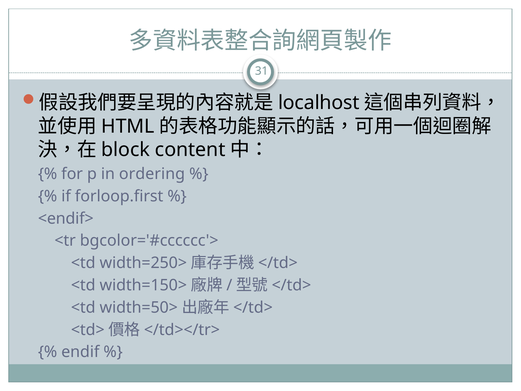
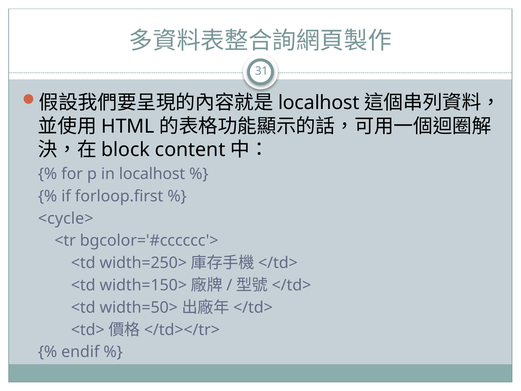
in ordering: ordering -> localhost
<endif>: <endif> -> <cycle>
